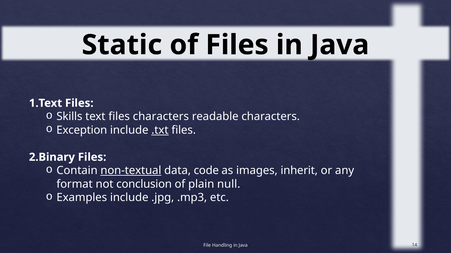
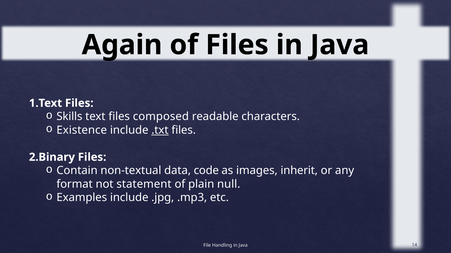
Static: Static -> Again
files characters: characters -> composed
Exception: Exception -> Existence
non-textual underline: present -> none
conclusion: conclusion -> statement
